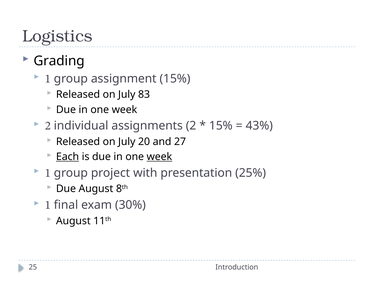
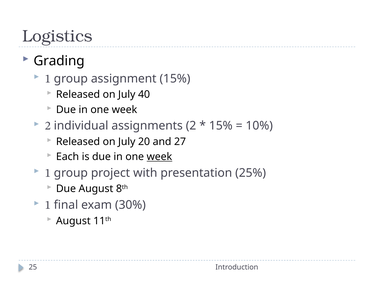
83: 83 -> 40
43%: 43% -> 10%
Each underline: present -> none
